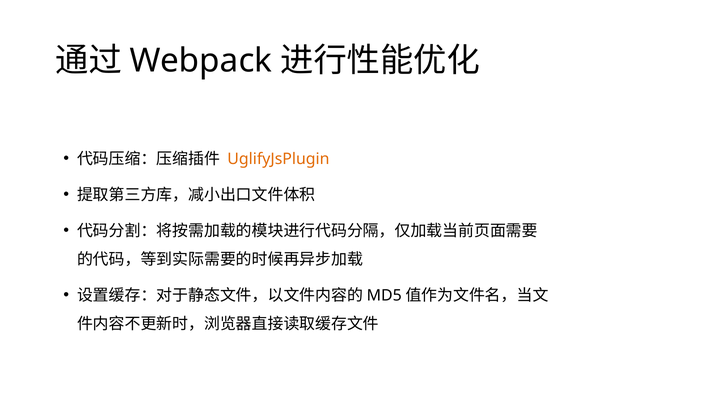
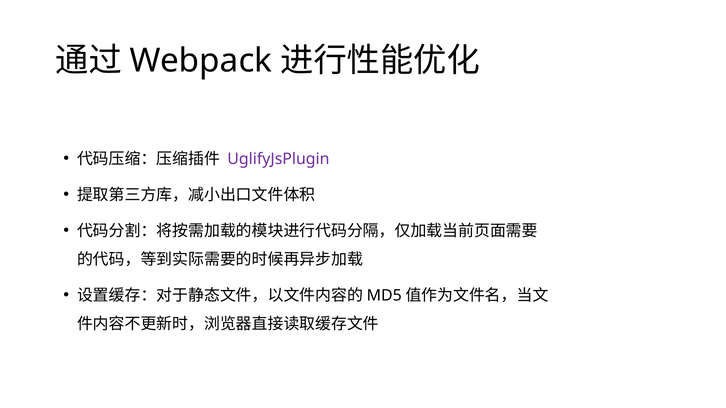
UglifyJsPlugin colour: orange -> purple
